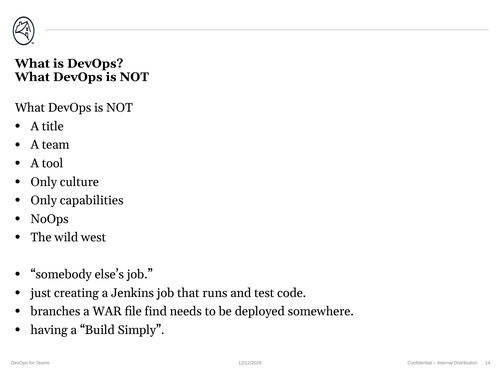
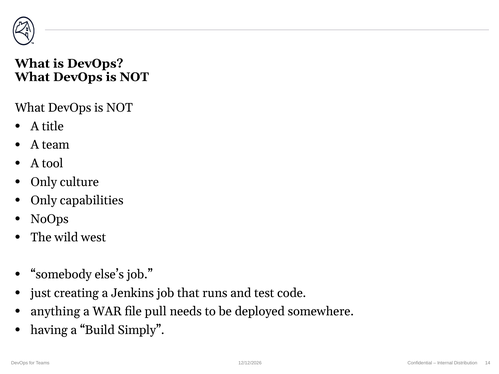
branches: branches -> anything
find: find -> pull
